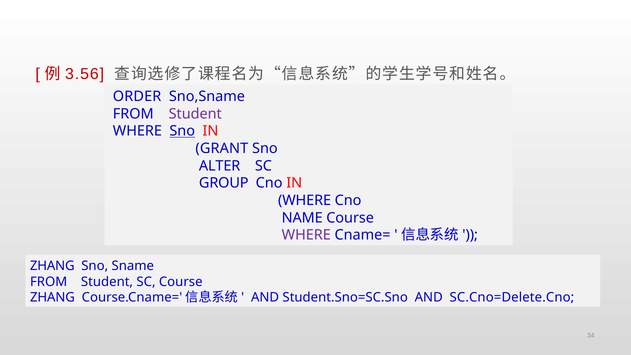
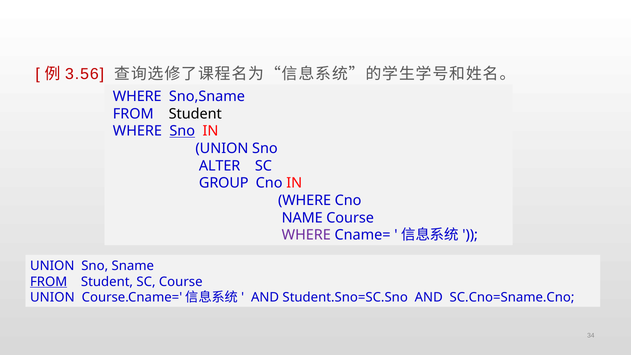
ORDER at (137, 96): ORDER -> WHERE
Student at (195, 114) colour: purple -> black
GRANT at (222, 148): GRANT -> UNION
ZHANG at (52, 266): ZHANG -> UNION
FROM at (49, 282) underline: none -> present
ZHANG at (52, 297): ZHANG -> UNION
SC.Cno=Delete.Cno: SC.Cno=Delete.Cno -> SC.Cno=Sname.Cno
